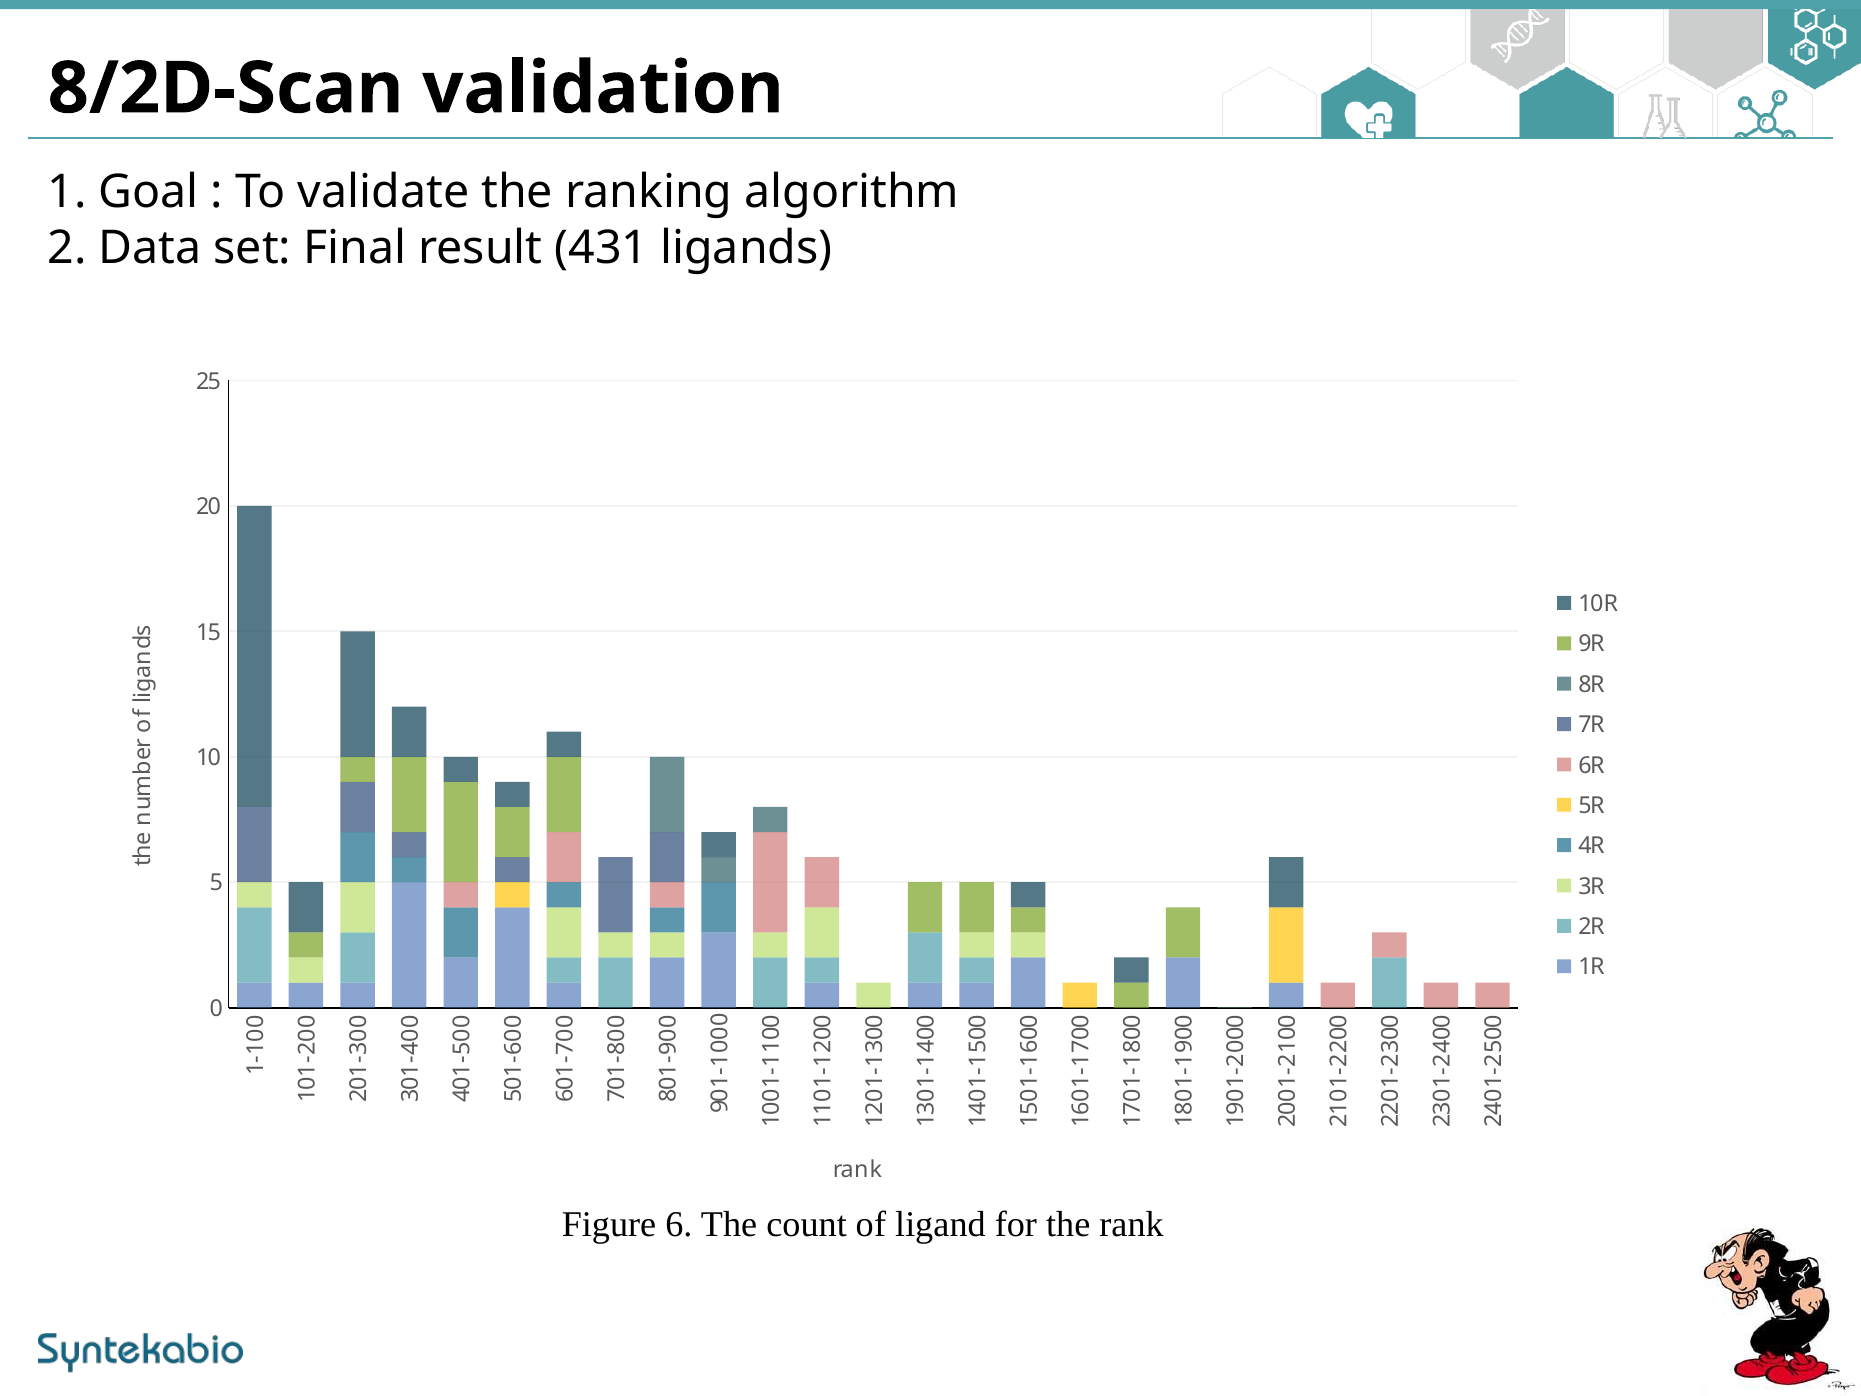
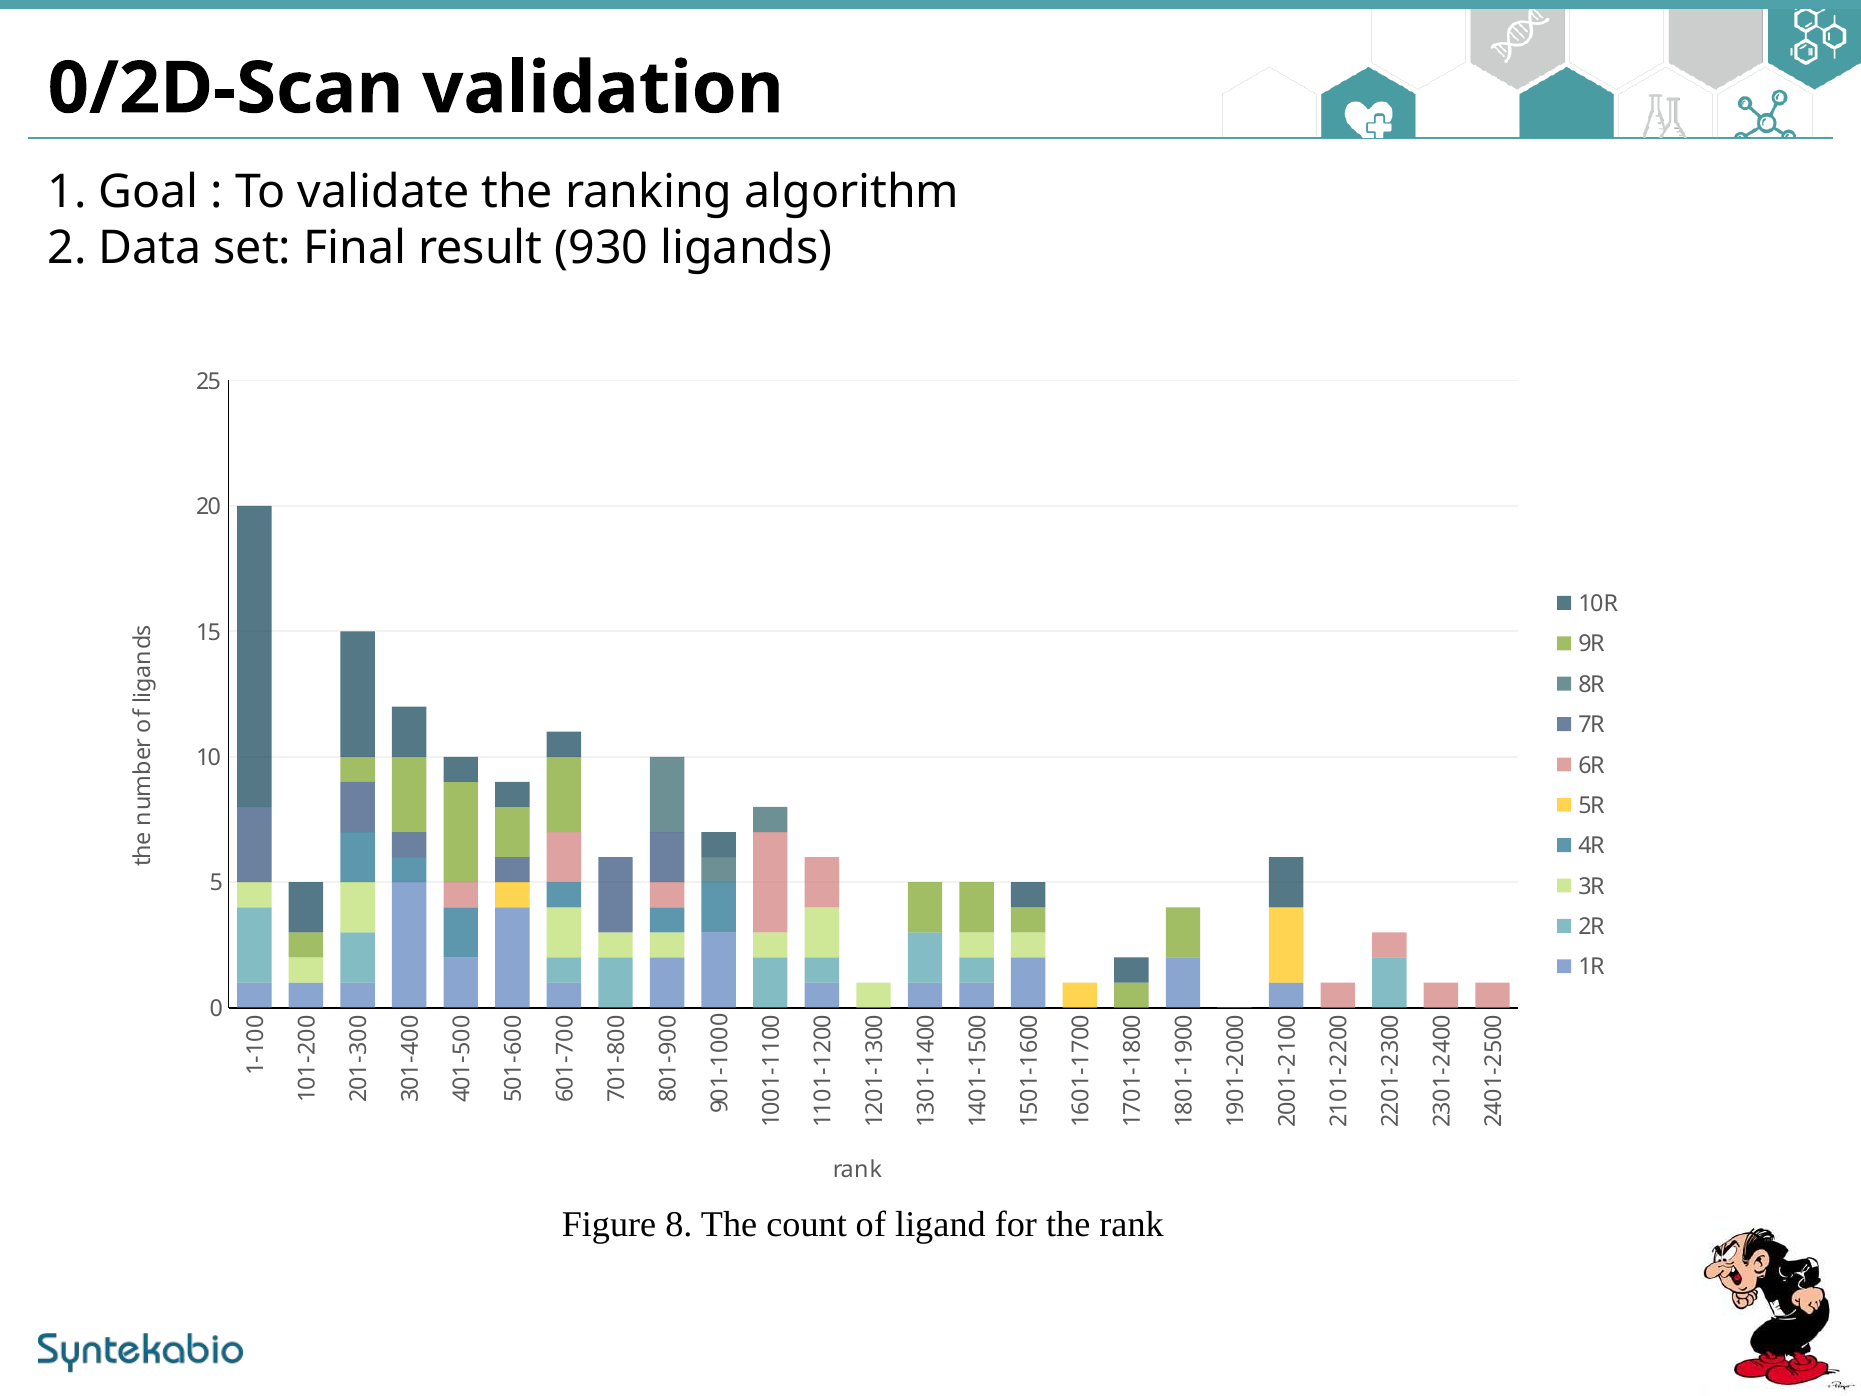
8/2D-Scan: 8/2D-Scan -> 0/2D-Scan
431: 431 -> 930
Figure 6: 6 -> 8
